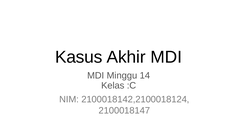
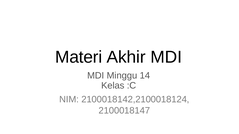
Kasus: Kasus -> Materi
